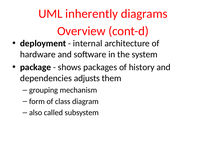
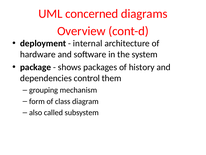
inherently: inherently -> concerned
adjusts: adjusts -> control
